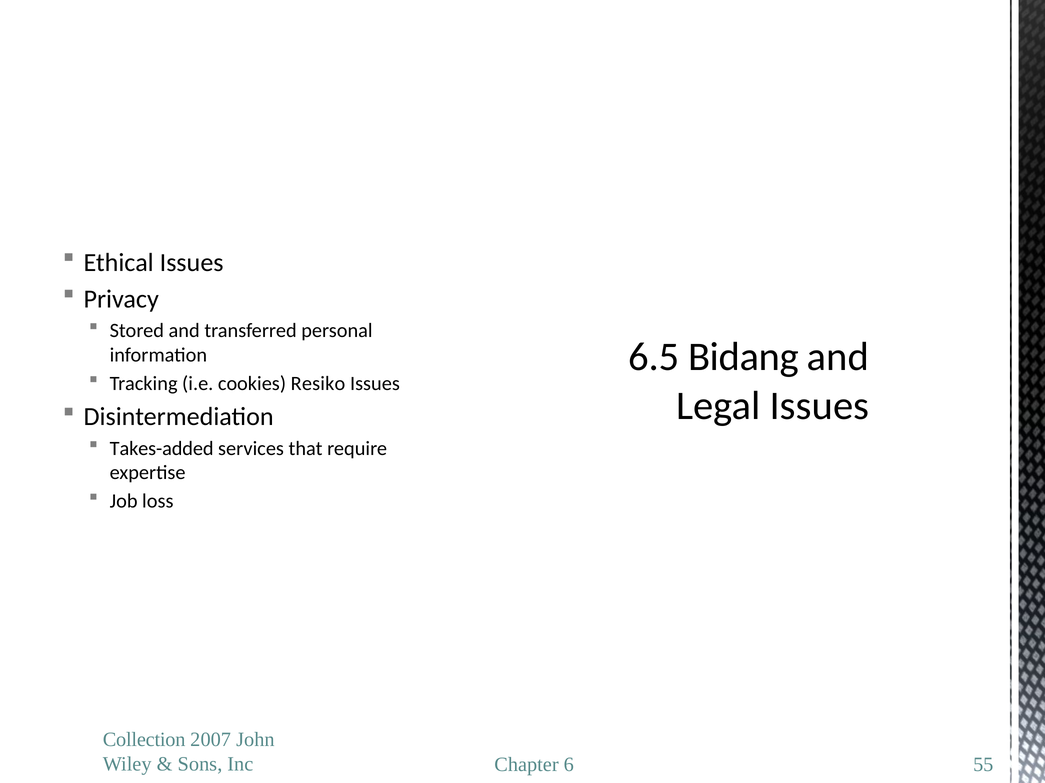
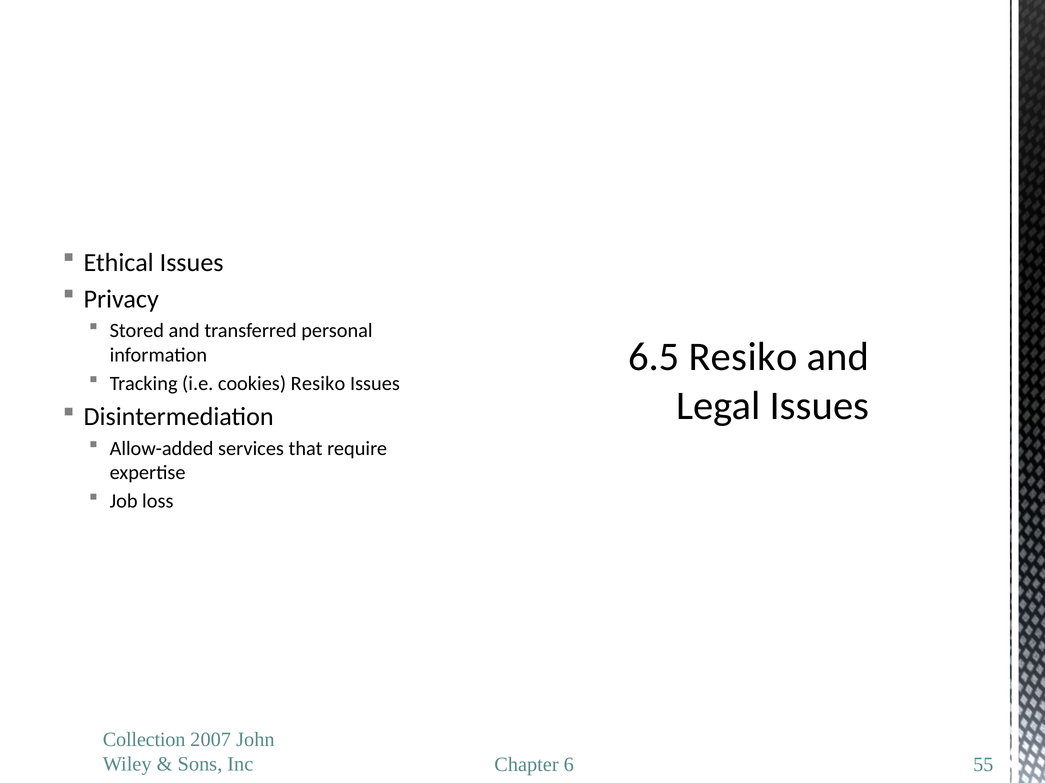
6.5 Bidang: Bidang -> Resiko
Takes-added: Takes-added -> Allow-added
